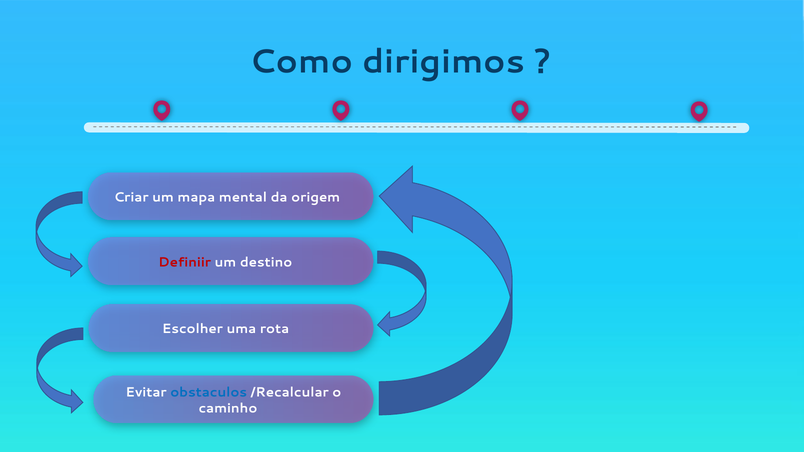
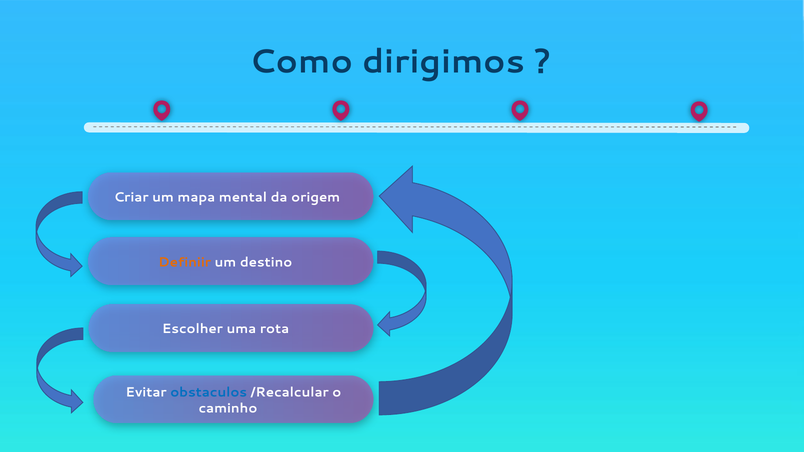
Definiir colour: red -> orange
